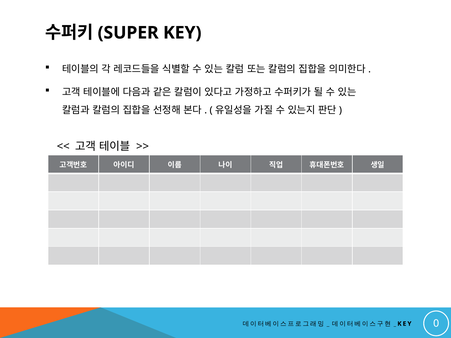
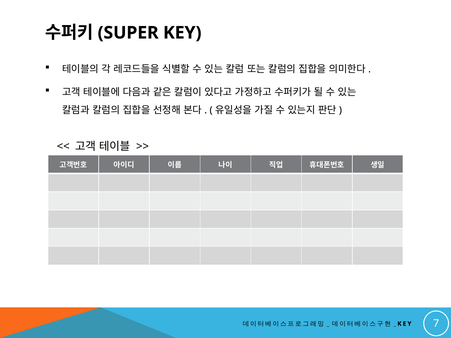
0: 0 -> 7
